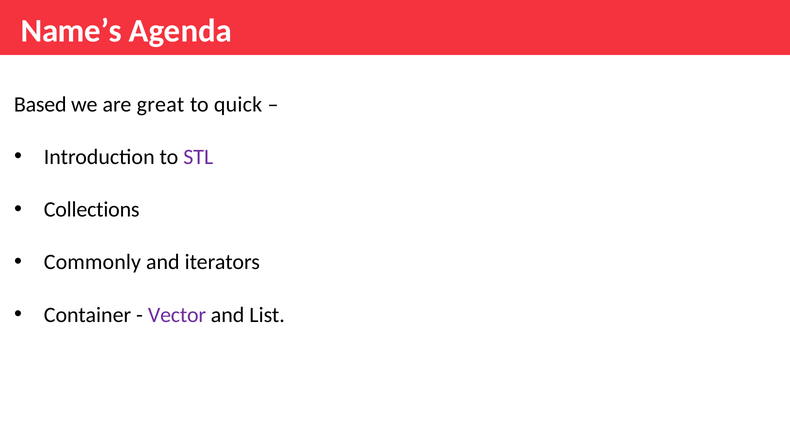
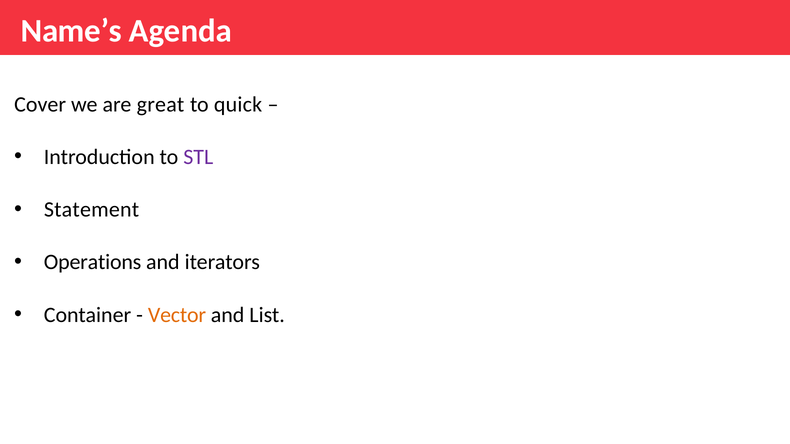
Based: Based -> Cover
Collections: Collections -> Statement
Commonly: Commonly -> Operations
Vector colour: purple -> orange
